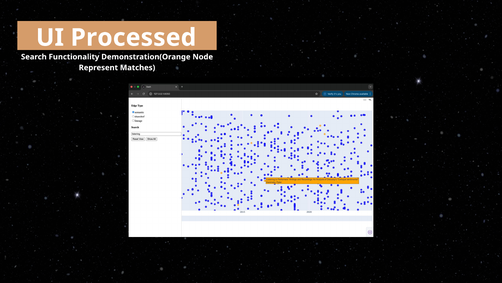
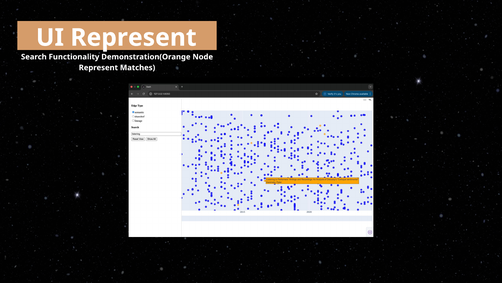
UI Processed: Processed -> Represent
